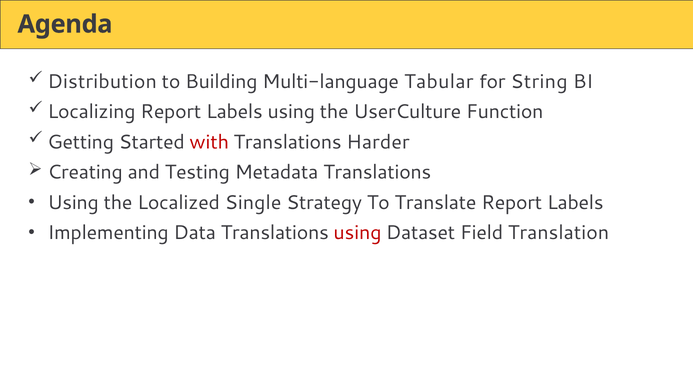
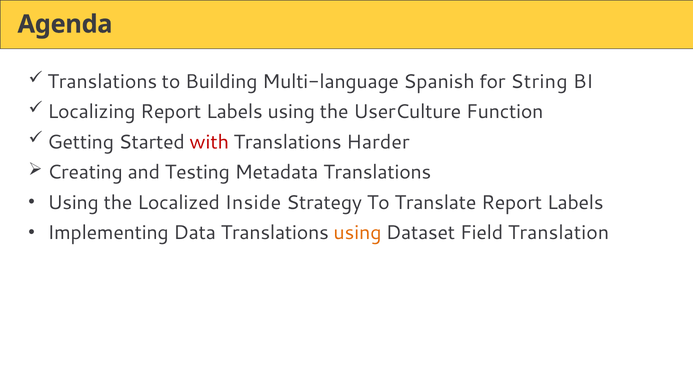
Distribution at (102, 82): Distribution -> Translations
Tabular: Tabular -> Spanish
Single: Single -> Inside
using at (357, 233) colour: red -> orange
